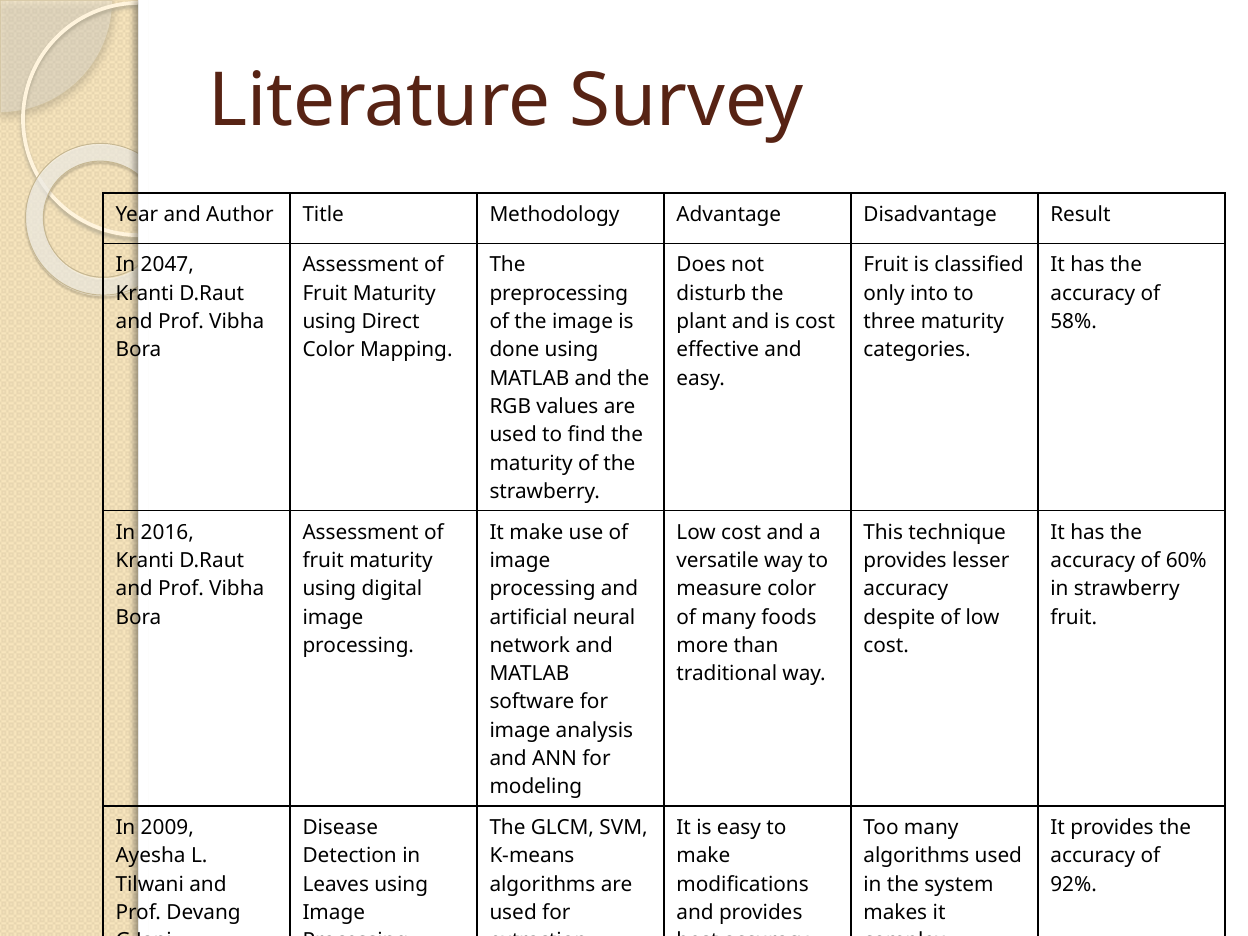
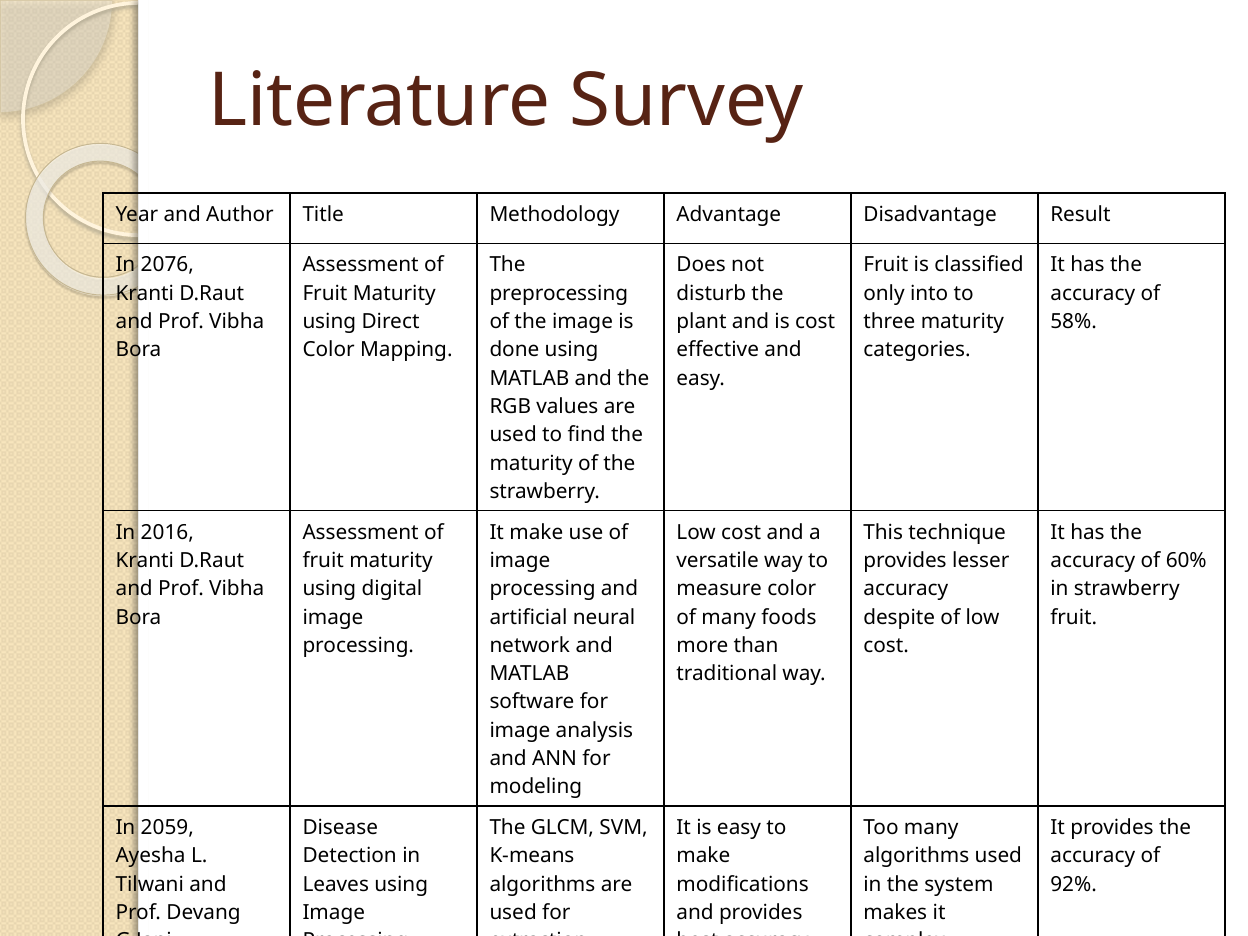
2047: 2047 -> 2076
2009: 2009 -> 2059
